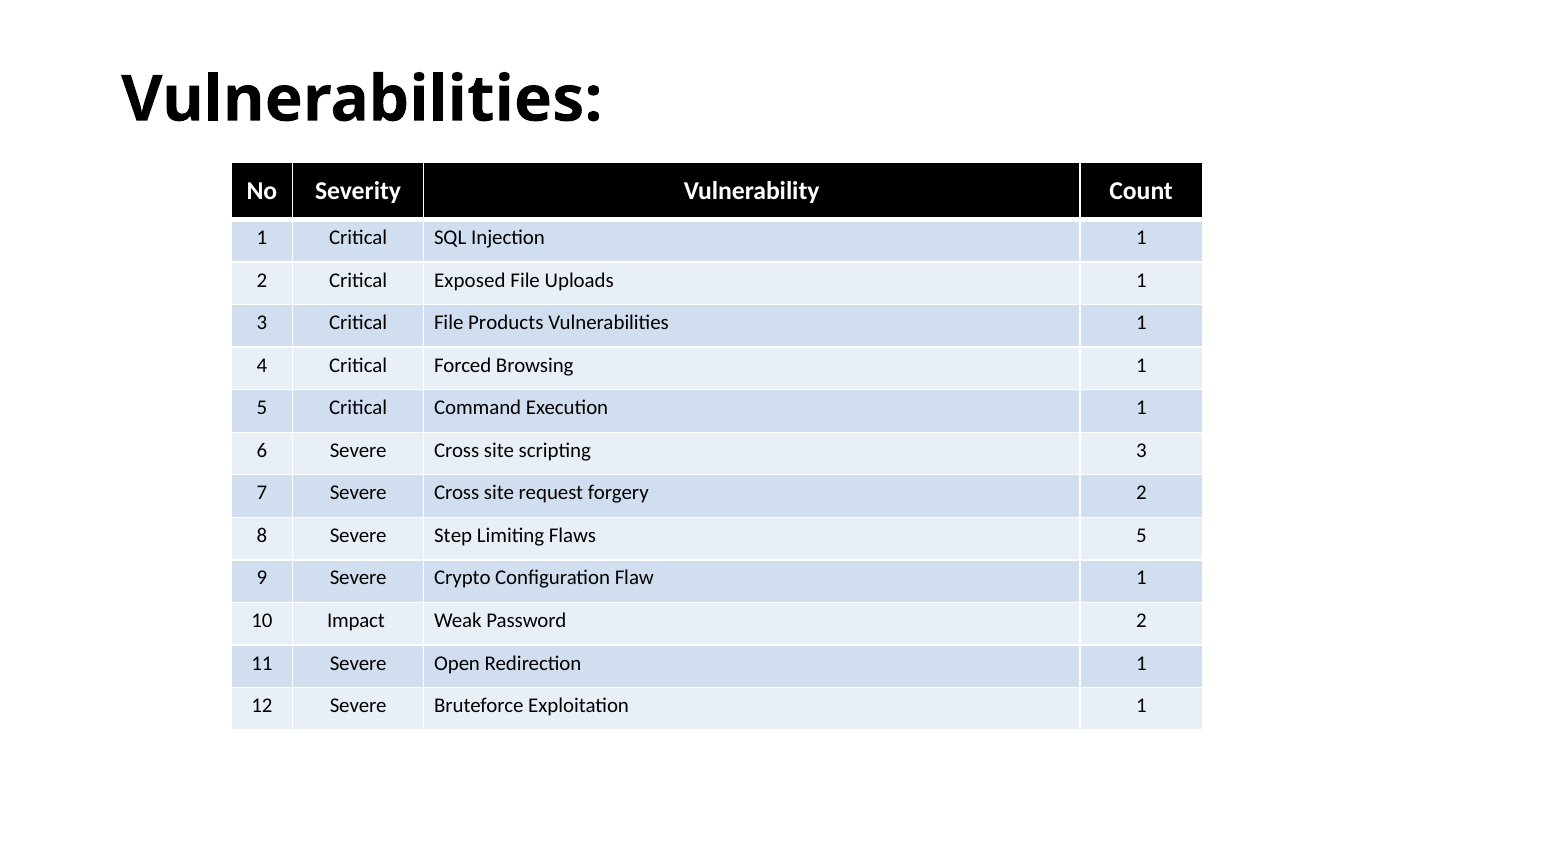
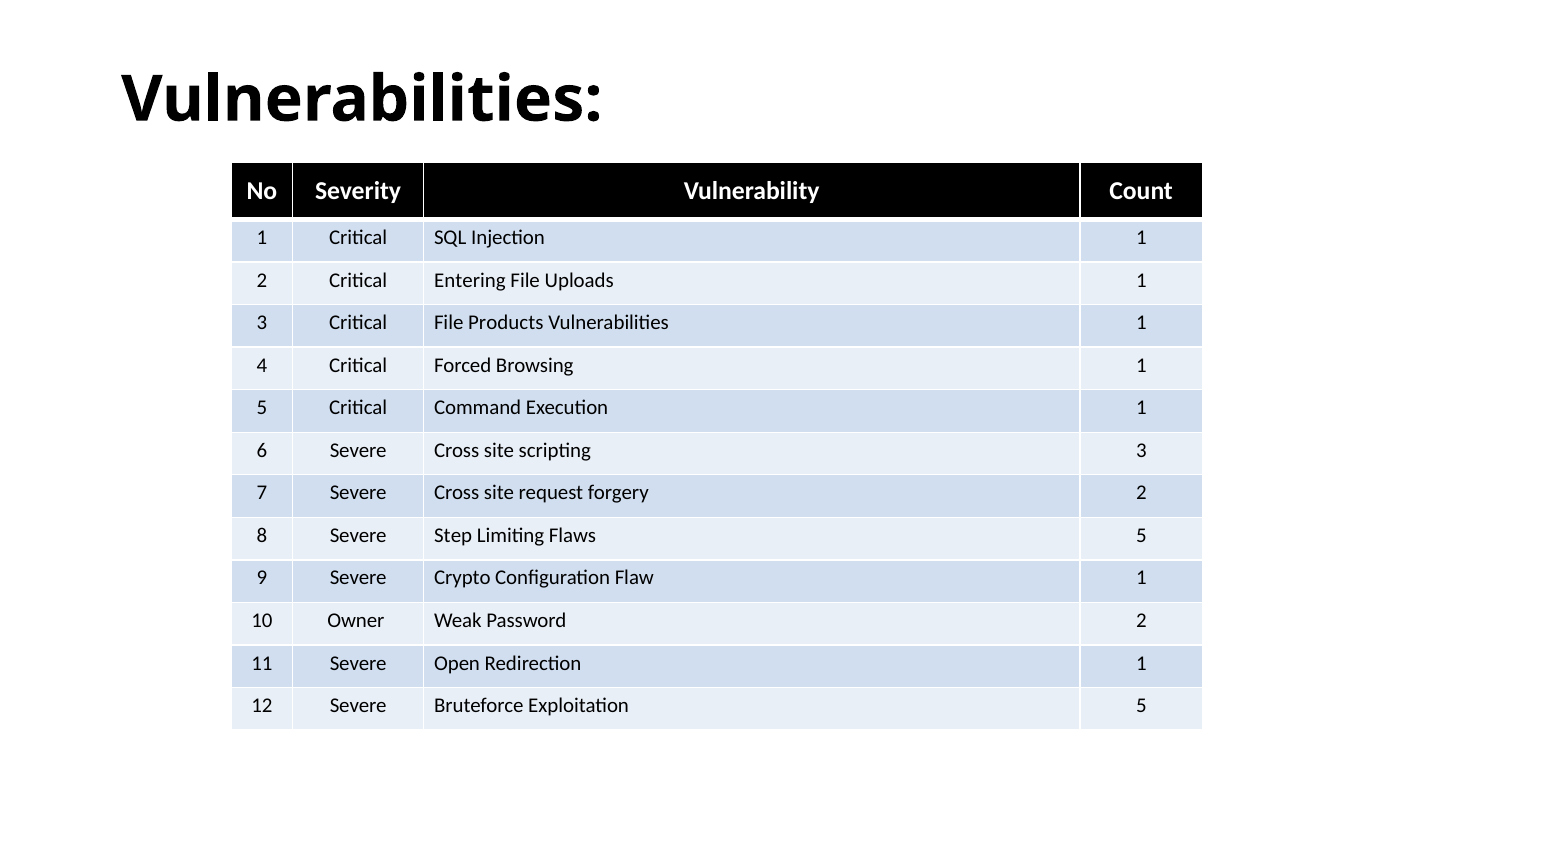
Exposed: Exposed -> Entering
Impact: Impact -> Owner
Exploitation 1: 1 -> 5
